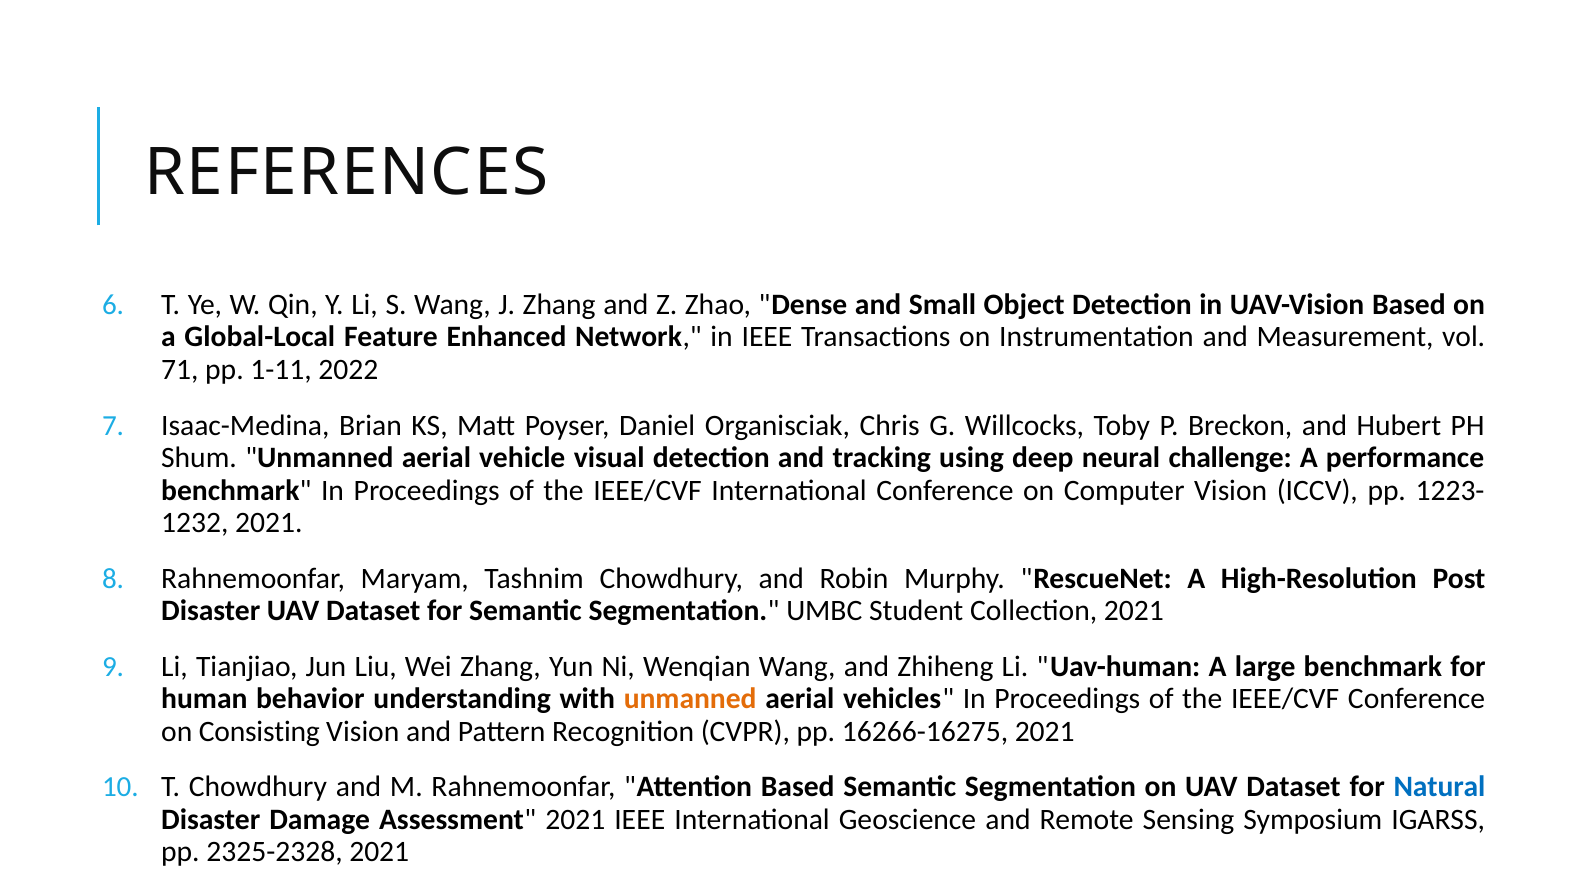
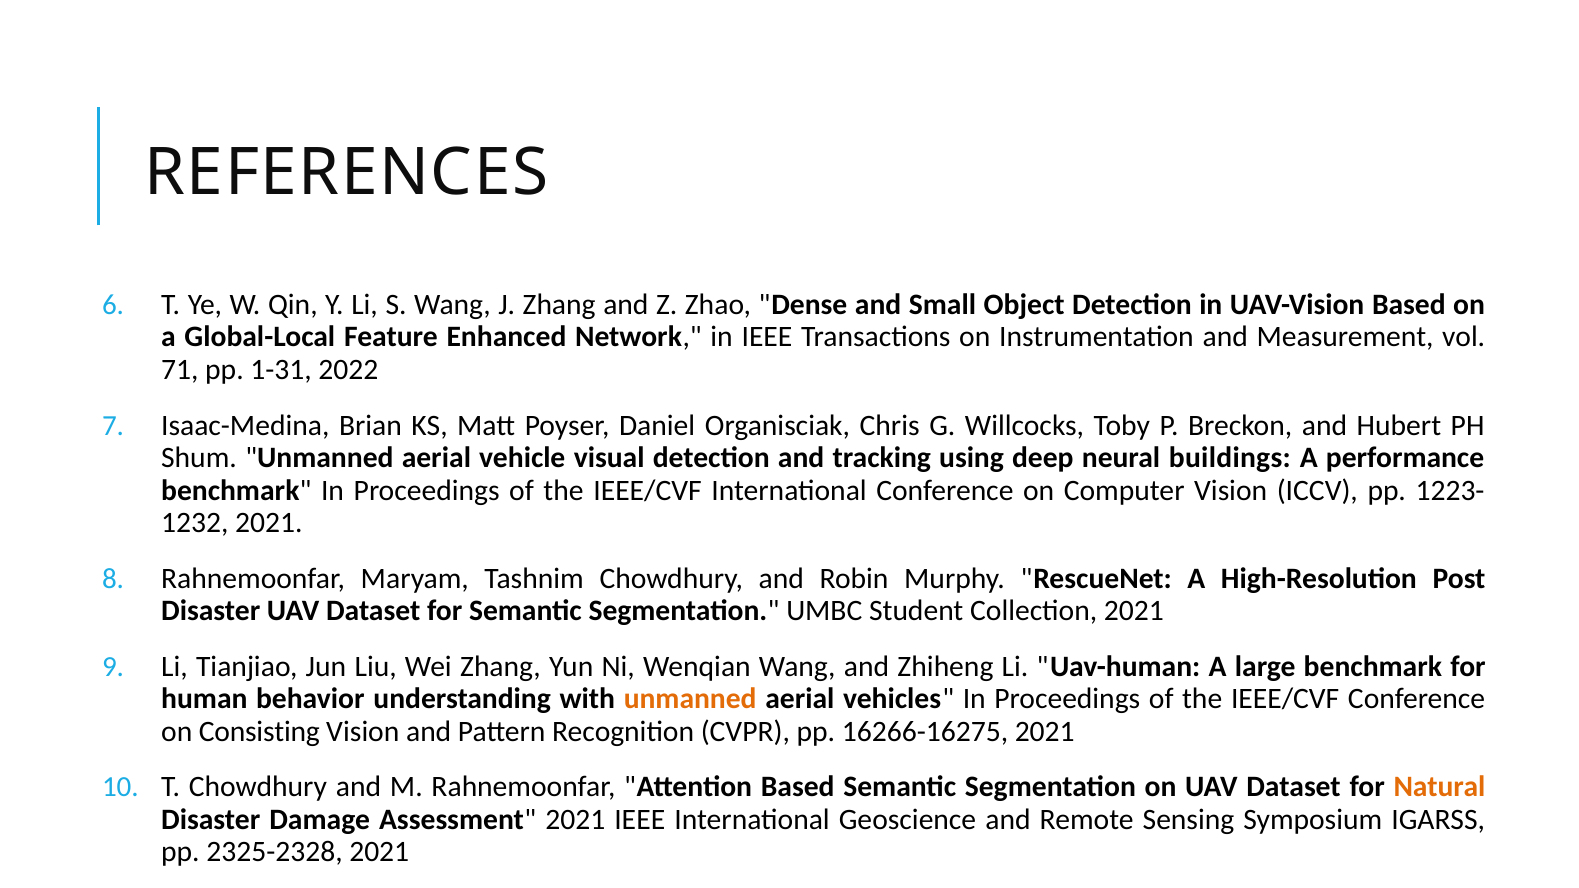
1-11: 1-11 -> 1-31
challenge: challenge -> buildings
Natural colour: blue -> orange
